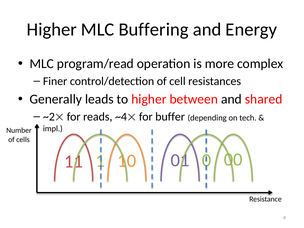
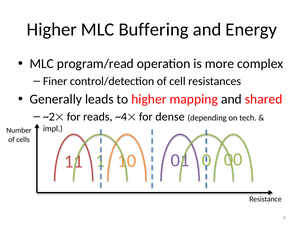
between: between -> mapping
buffer: buffer -> dense
